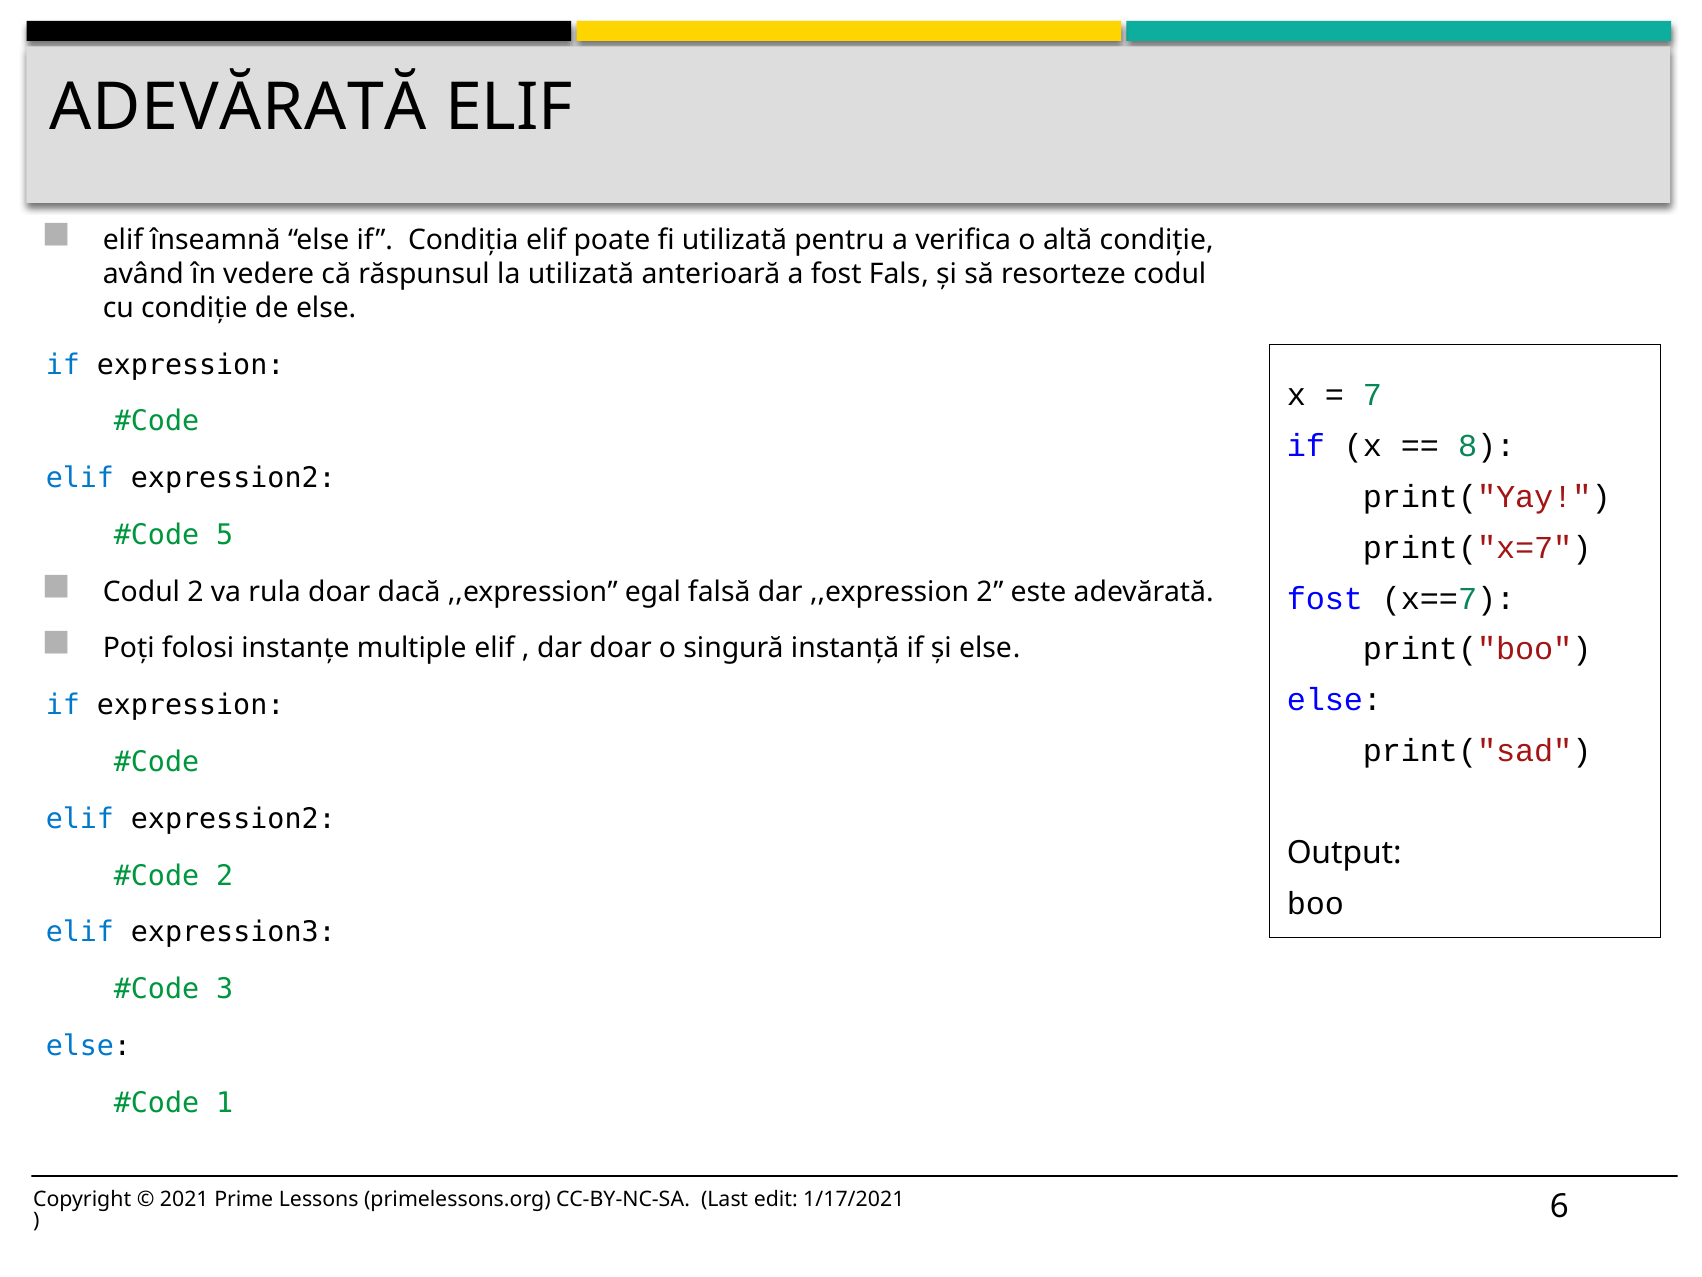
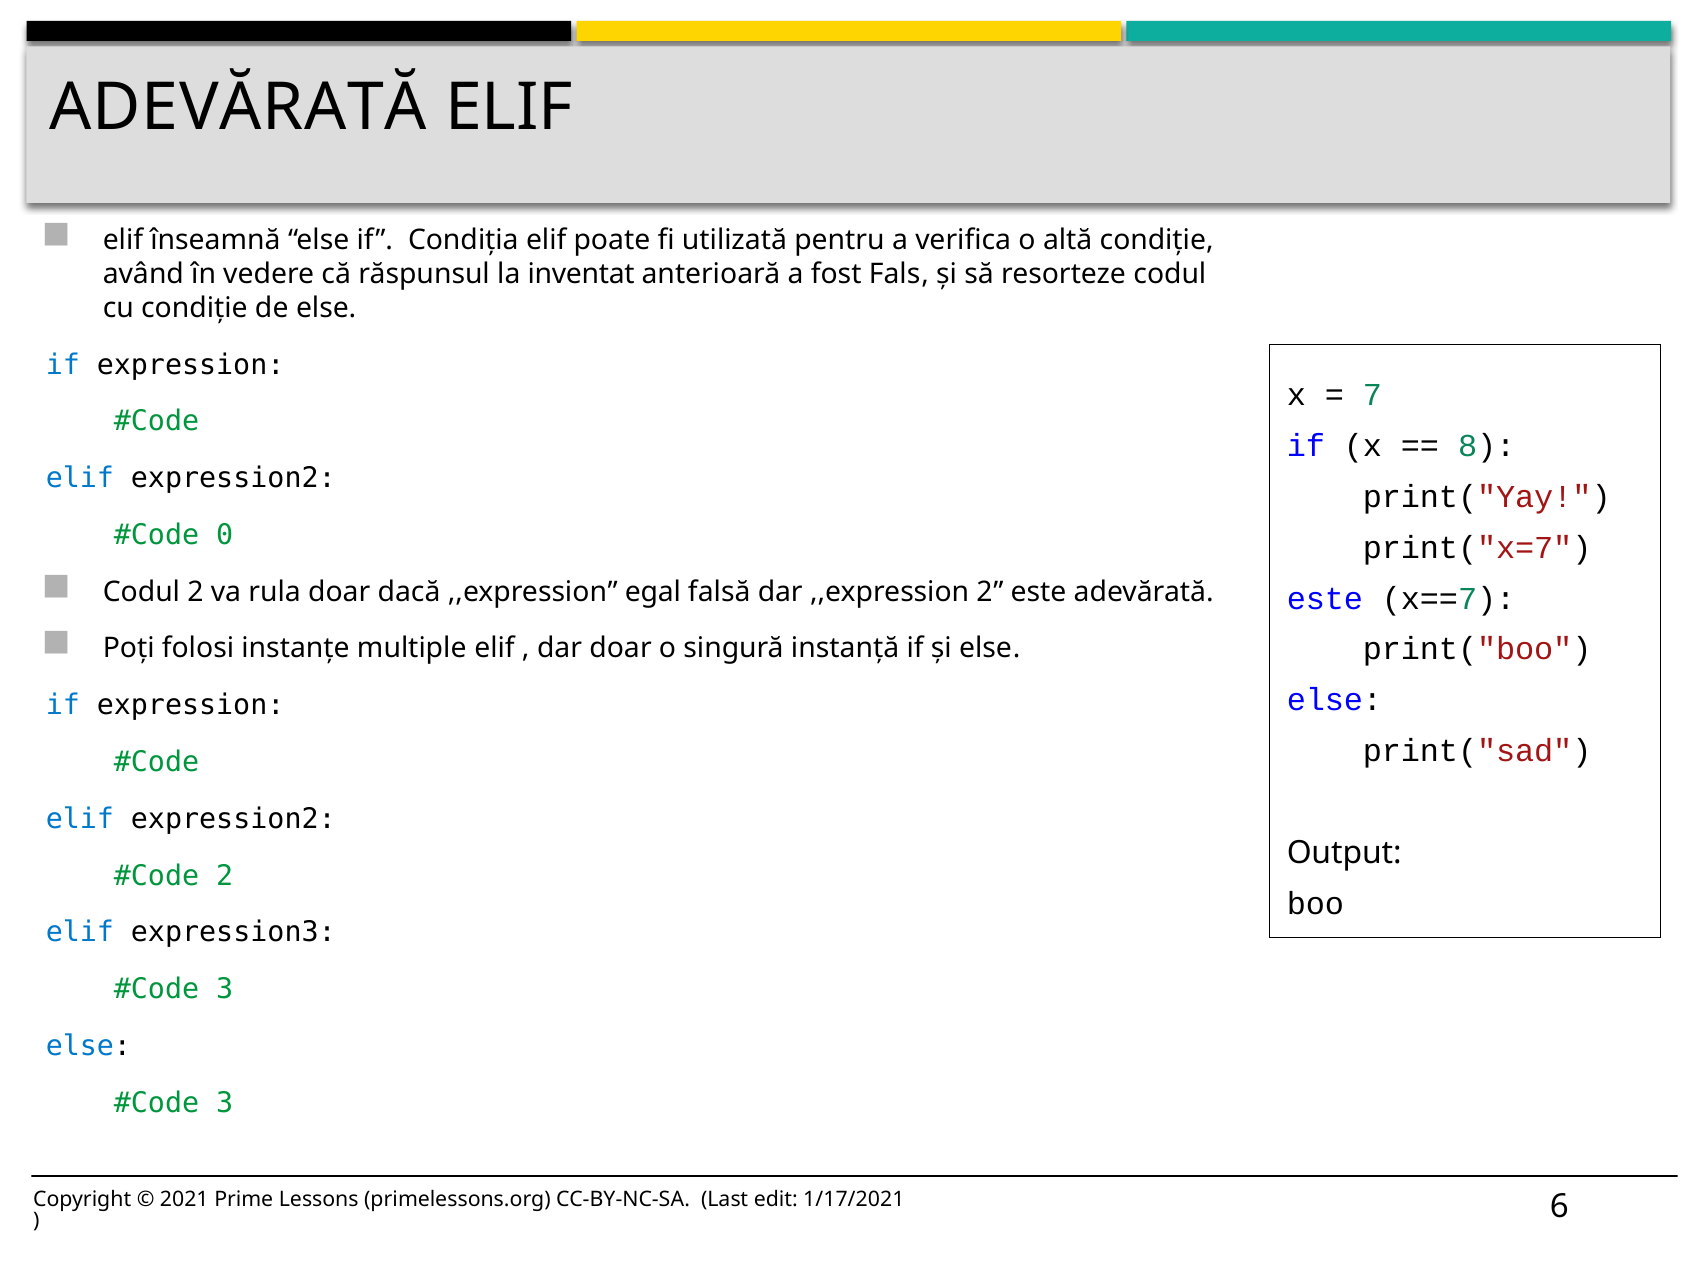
la utilizată: utilizată -> inventat
5: 5 -> 0
fost at (1325, 598): fost -> este
1 at (225, 1102): 1 -> 3
